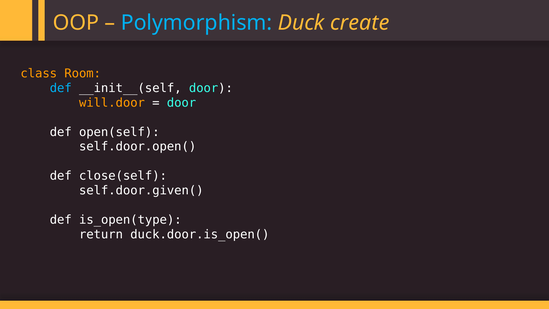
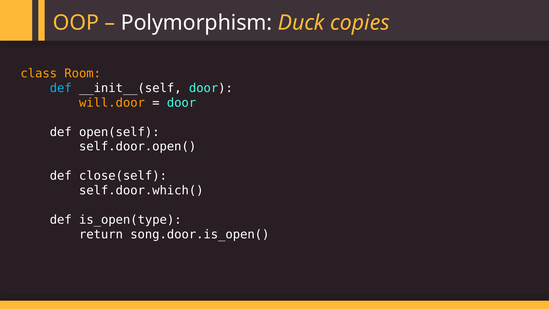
Polymorphism colour: light blue -> white
create: create -> copies
self.door.given(: self.door.given( -> self.door.which(
duck.door.is_open(: duck.door.is_open( -> song.door.is_open(
